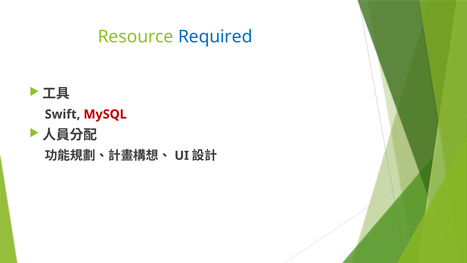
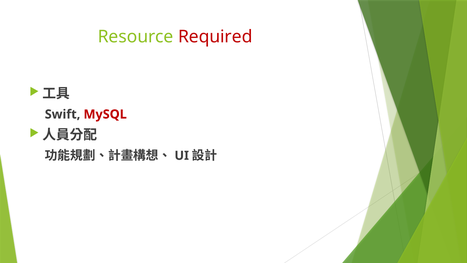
Required colour: blue -> red
